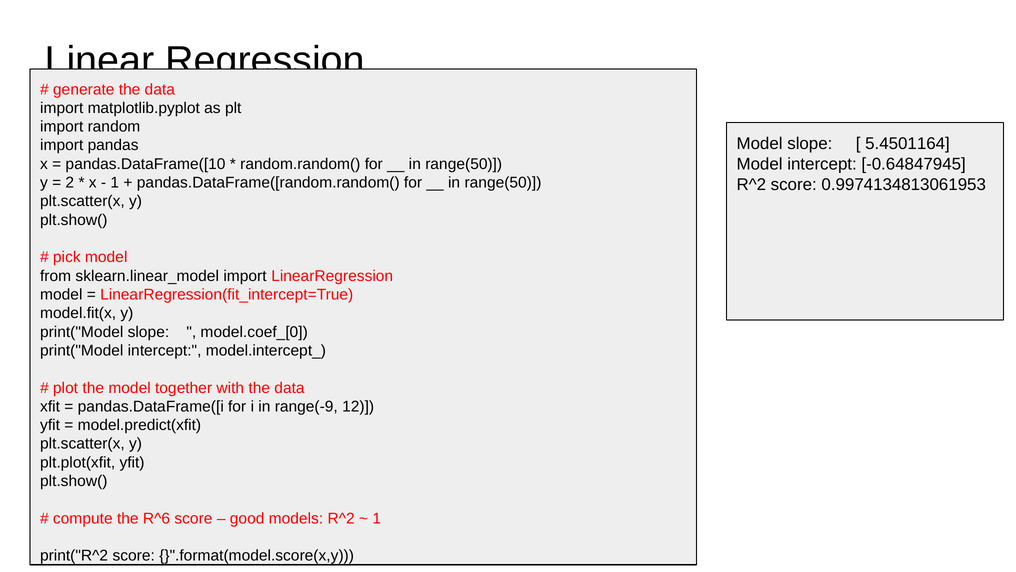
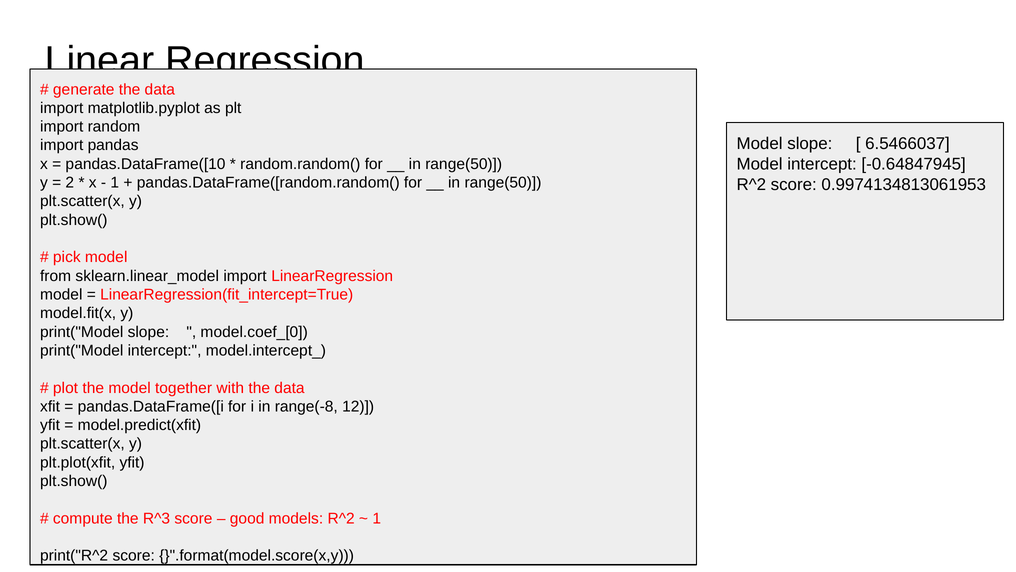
5.4501164: 5.4501164 -> 6.5466037
range(-9: range(-9 -> range(-8
R^6: R^6 -> R^3
